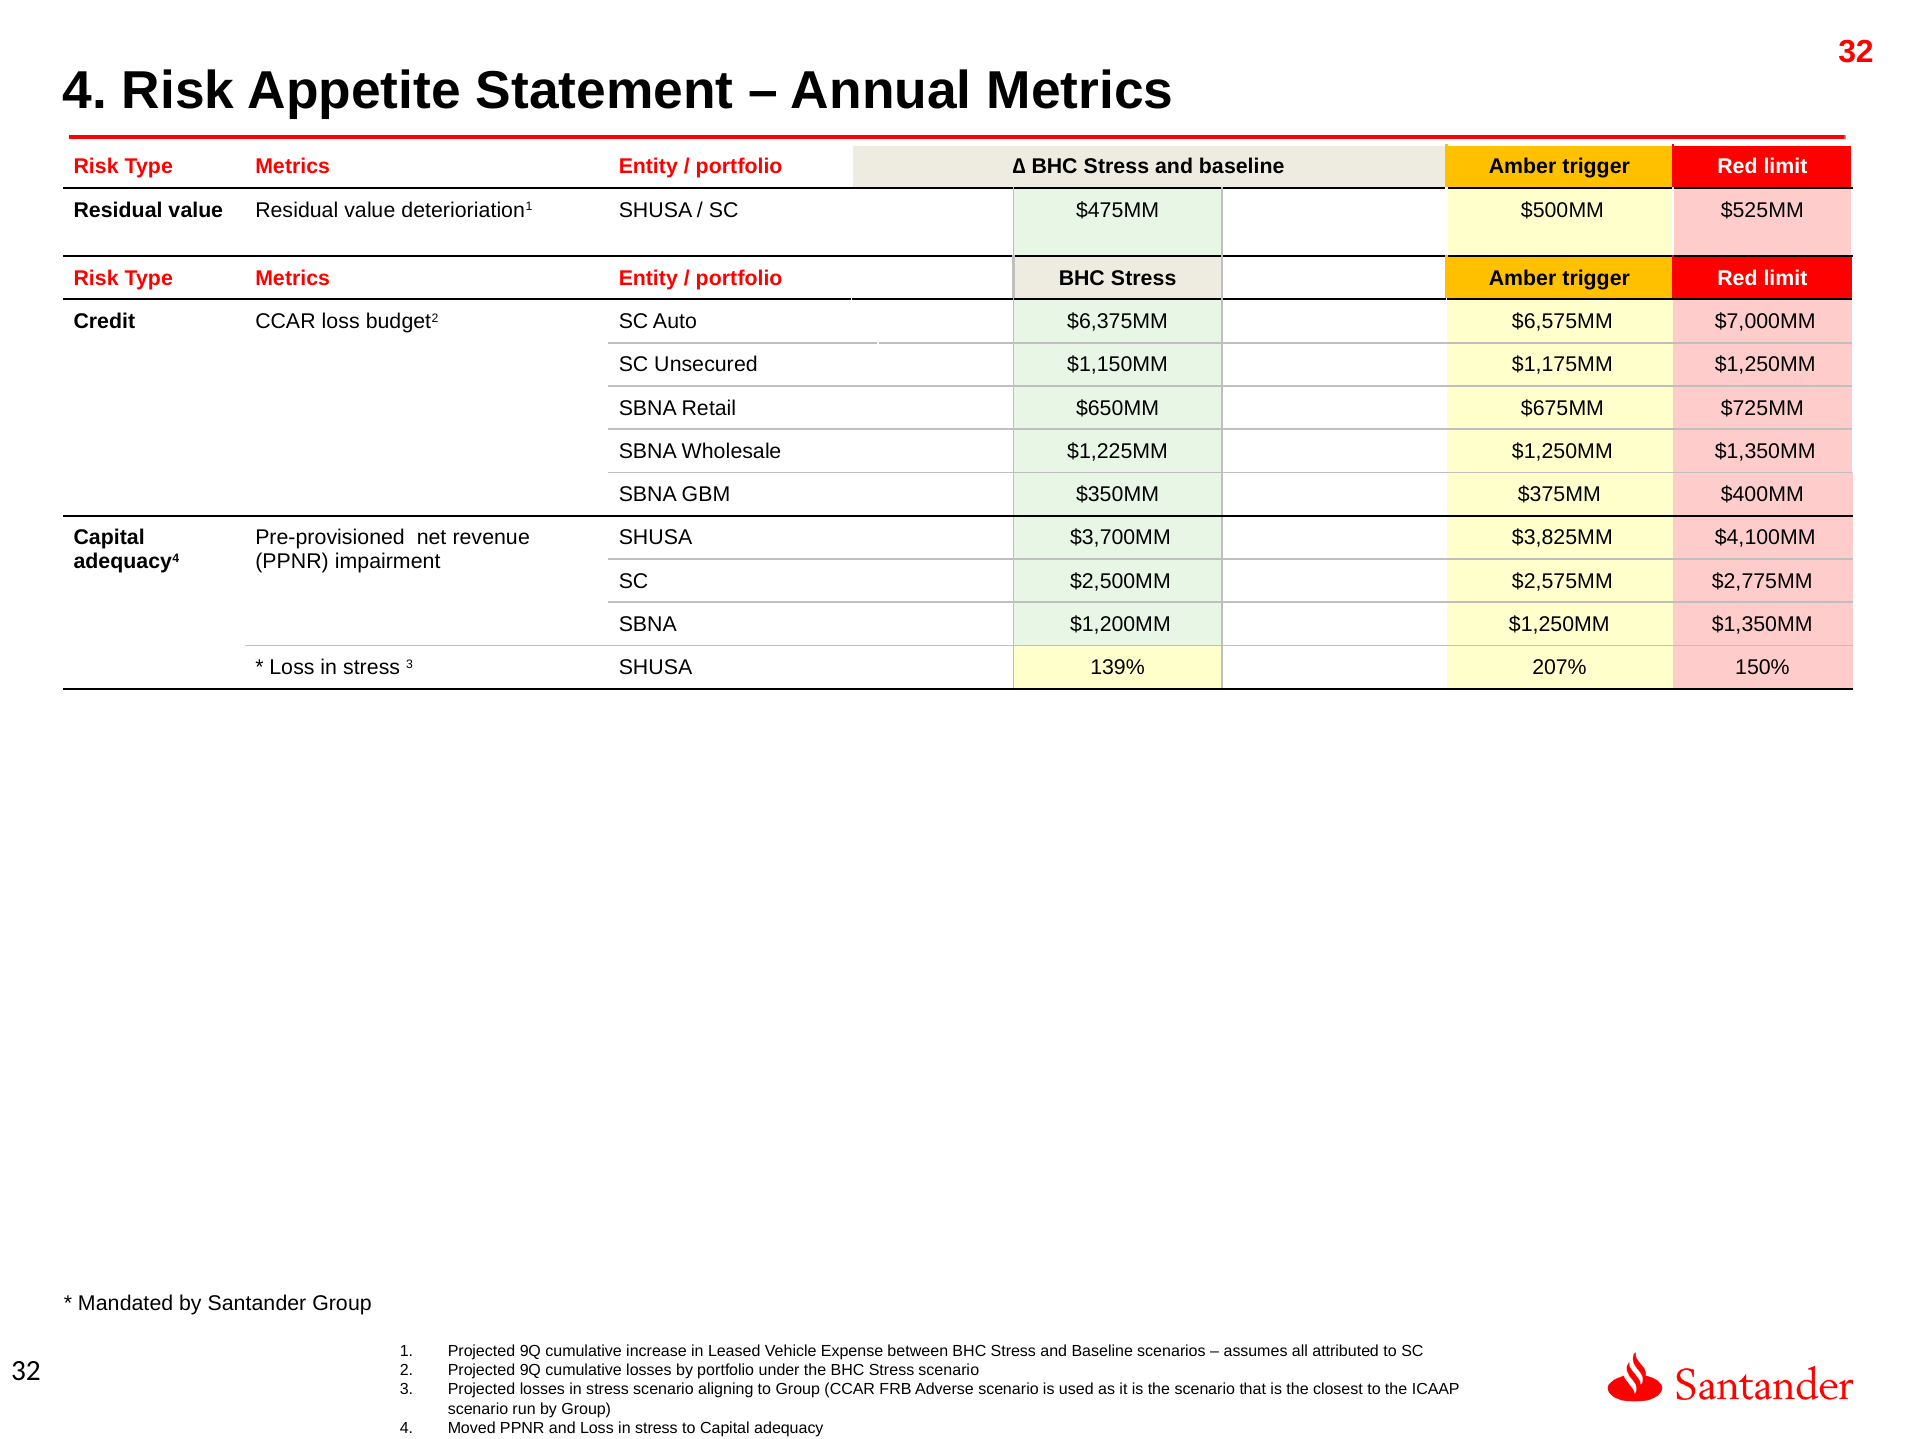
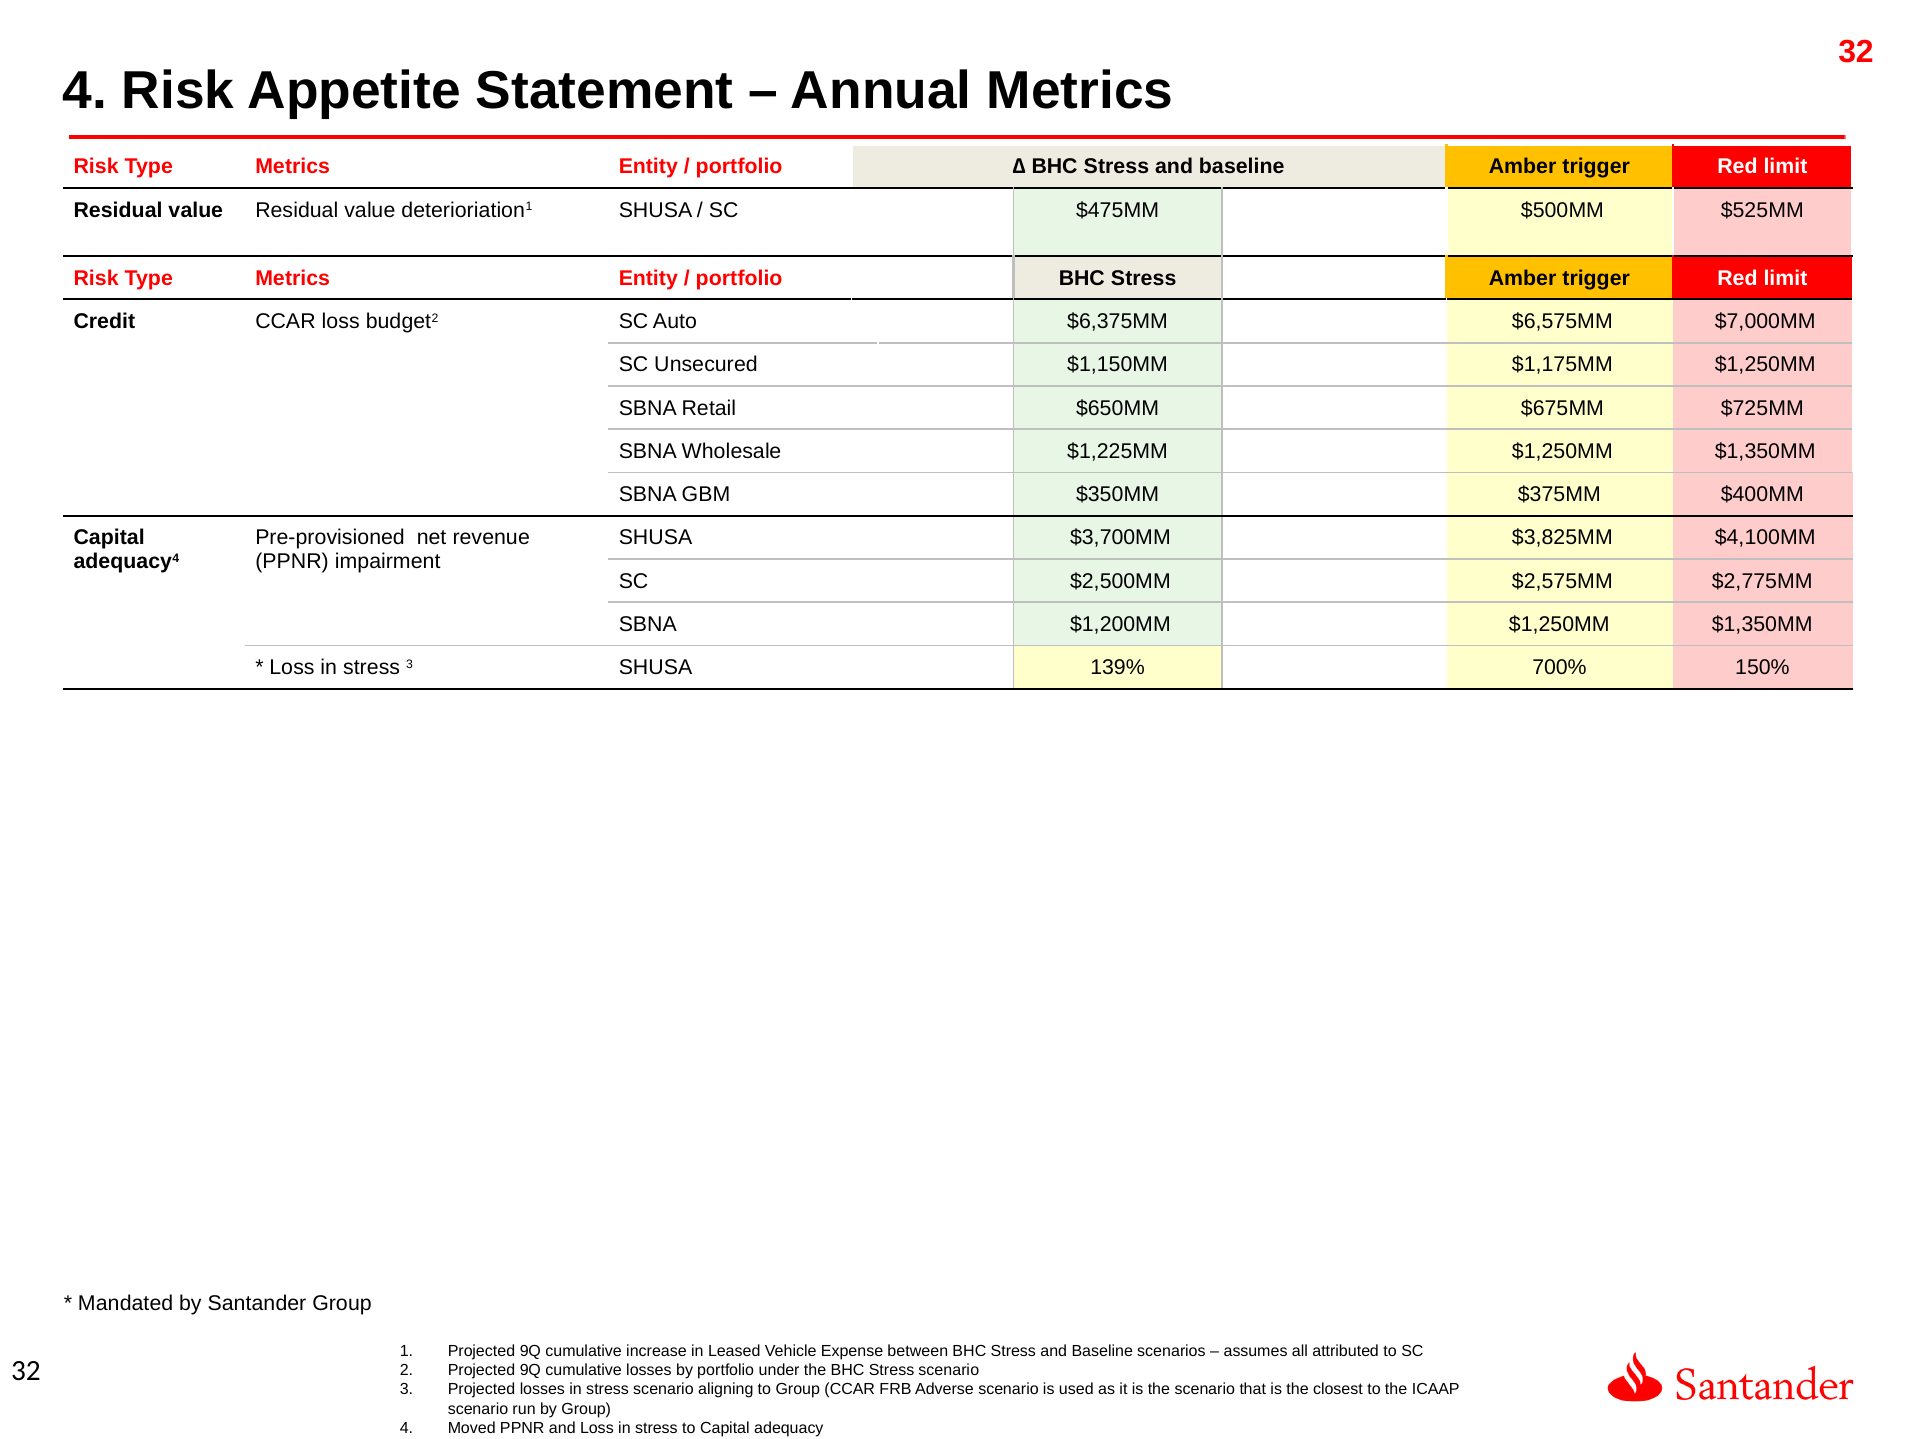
207%: 207% -> 700%
